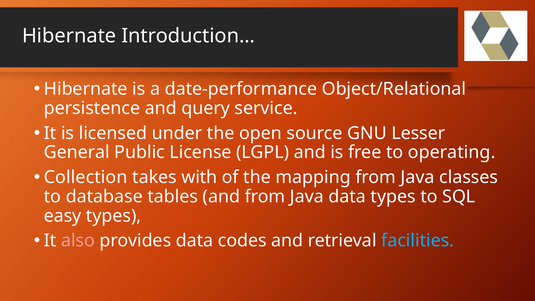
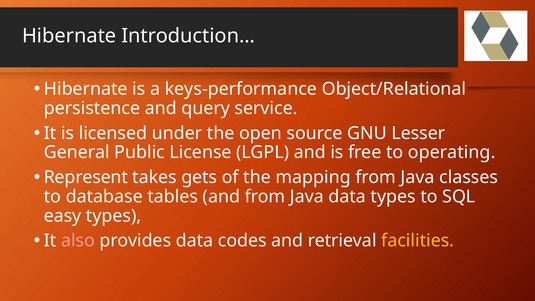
date-performance: date-performance -> keys-performance
Collection: Collection -> Represent
with: with -> gets
facilities colour: light blue -> yellow
